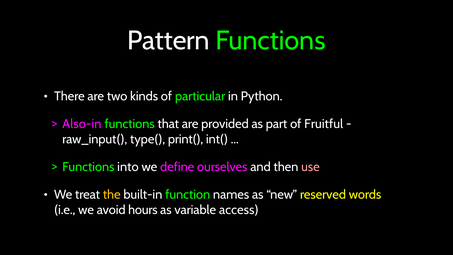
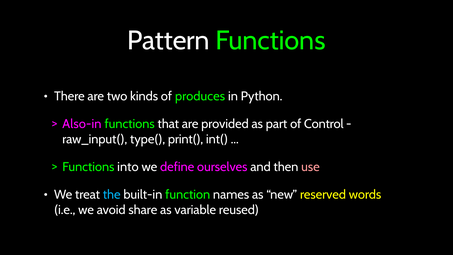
particular: particular -> produces
Fruitful: Fruitful -> Control
the colour: yellow -> light blue
hours: hours -> share
access: access -> reused
